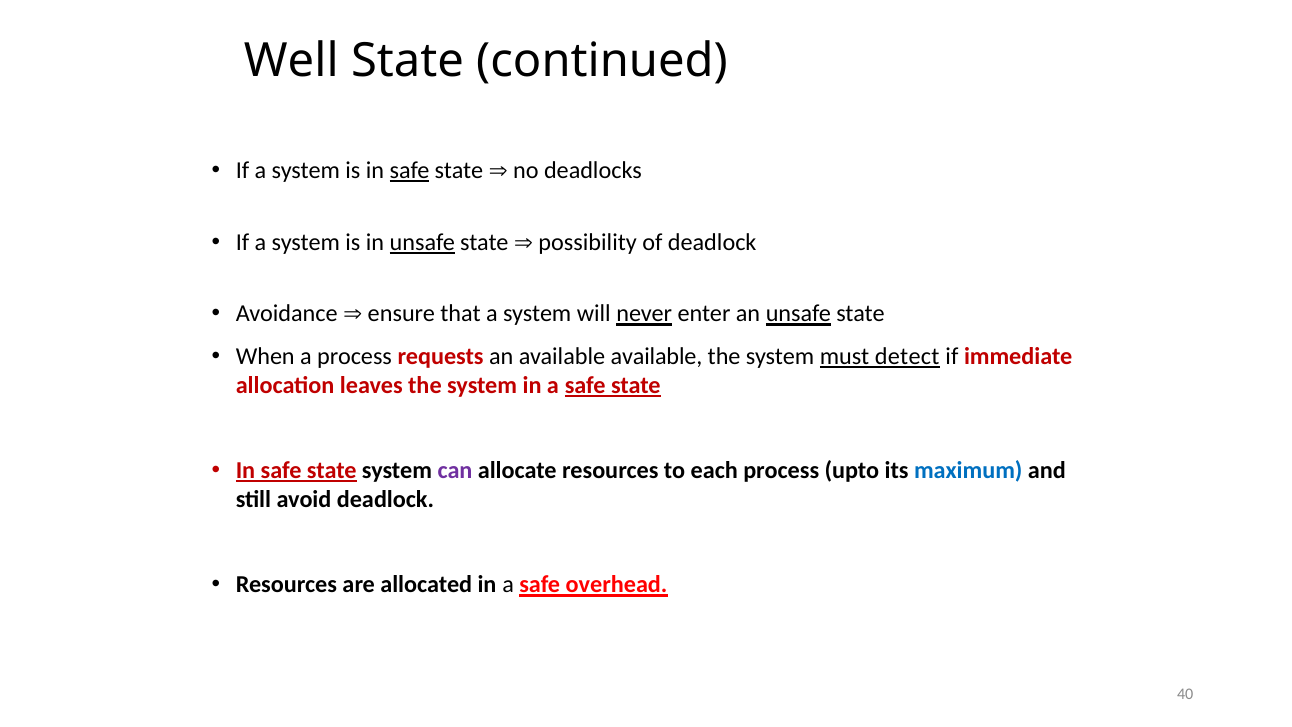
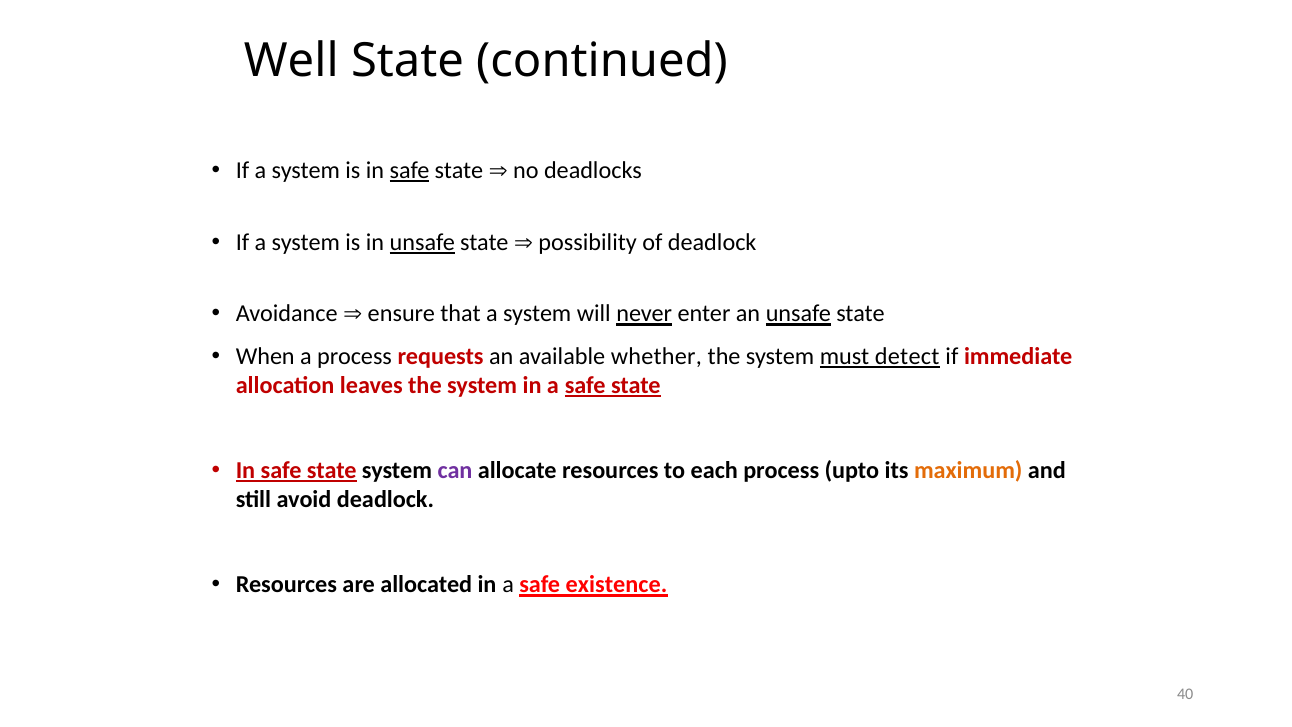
available available: available -> whether
maximum colour: blue -> orange
overhead: overhead -> existence
